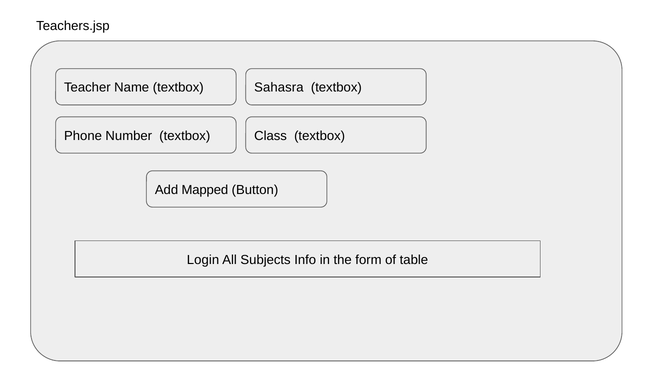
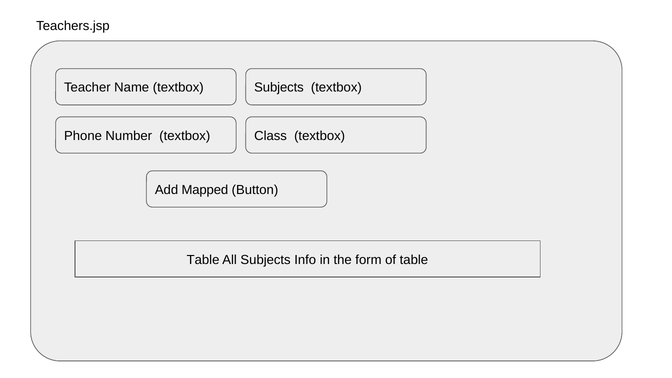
Sahasra at (279, 88): Sahasra -> Subjects
Login at (203, 260): Login -> Table
